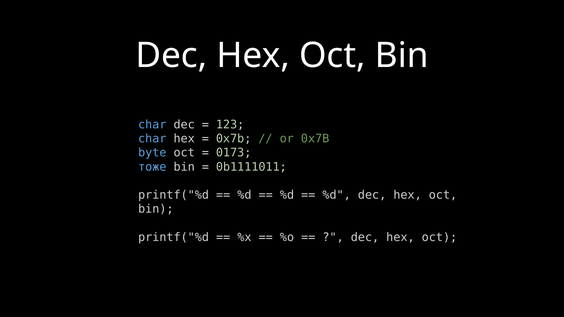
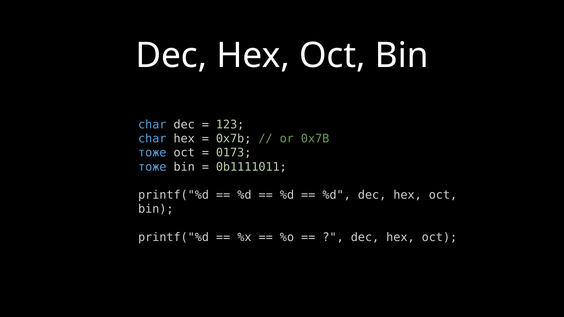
byte at (152, 153): byte -> тоже
